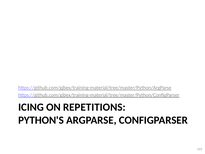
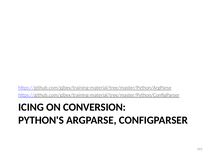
REPETITIONS: REPETITIONS -> CONVERSION
